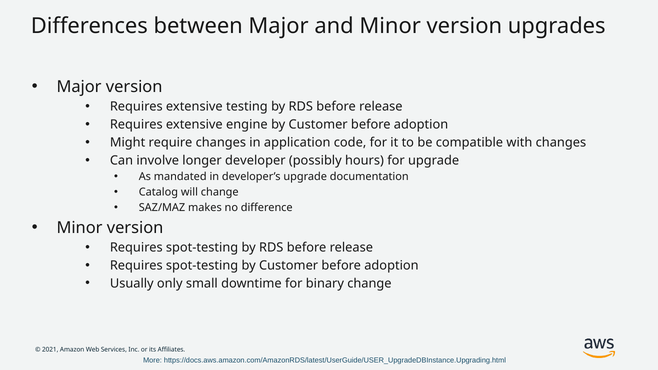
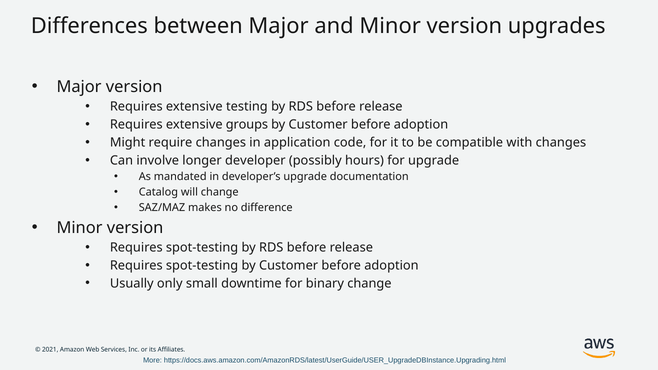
engine: engine -> groups
